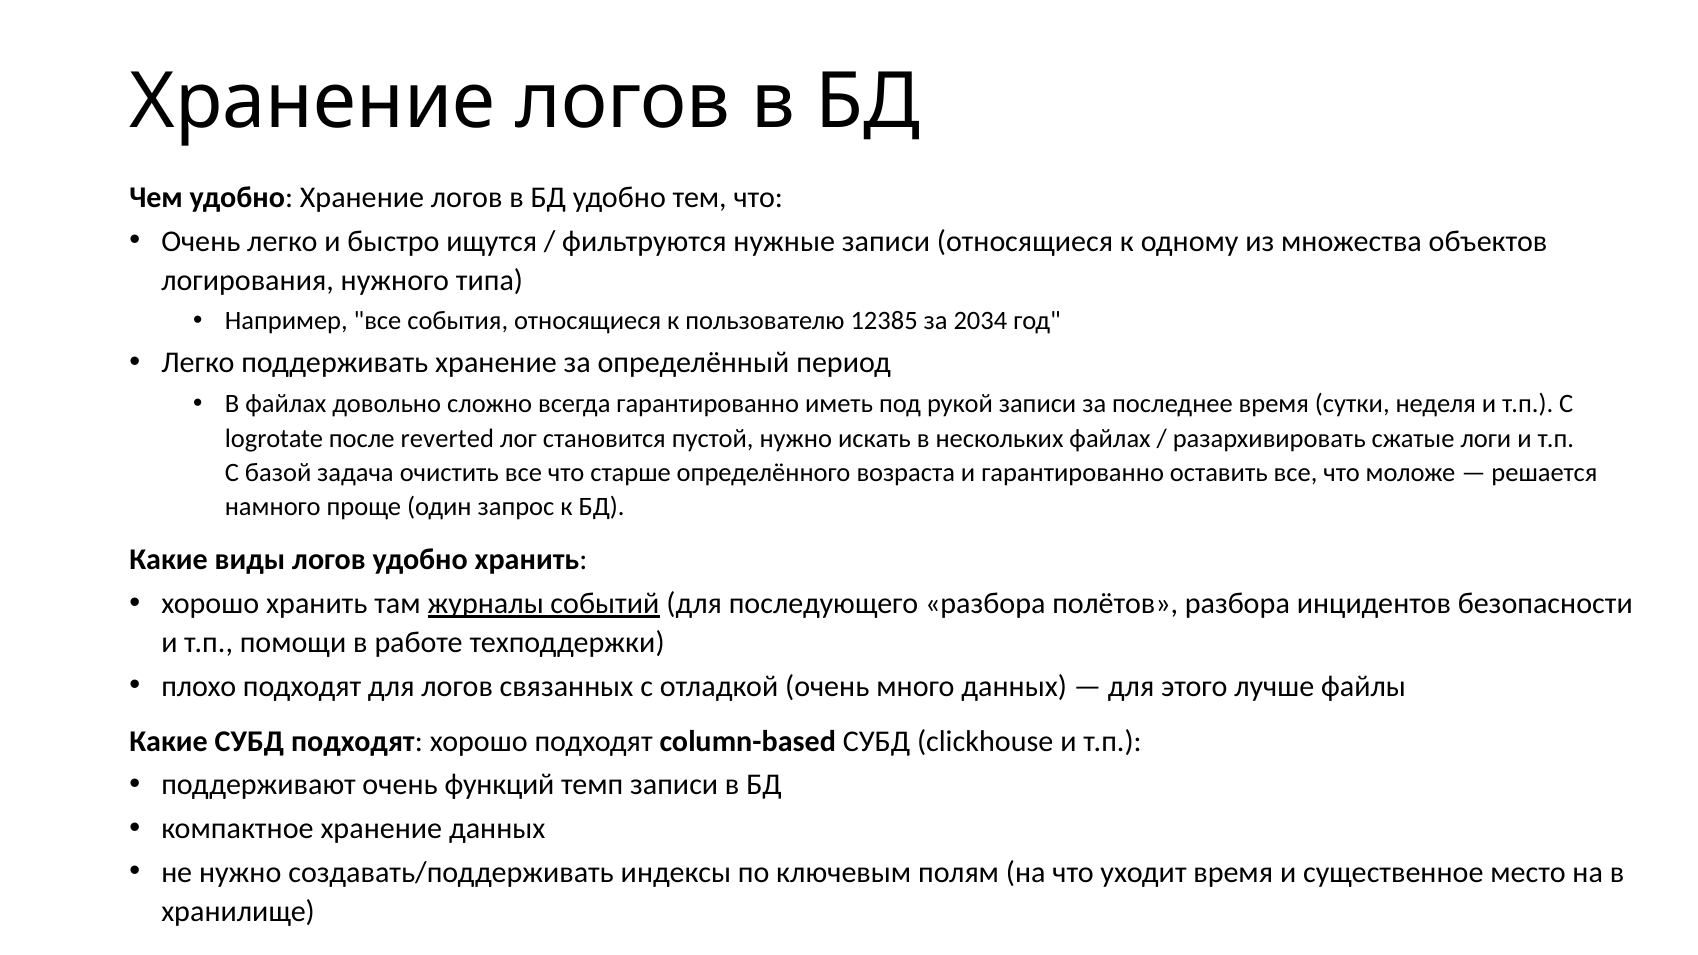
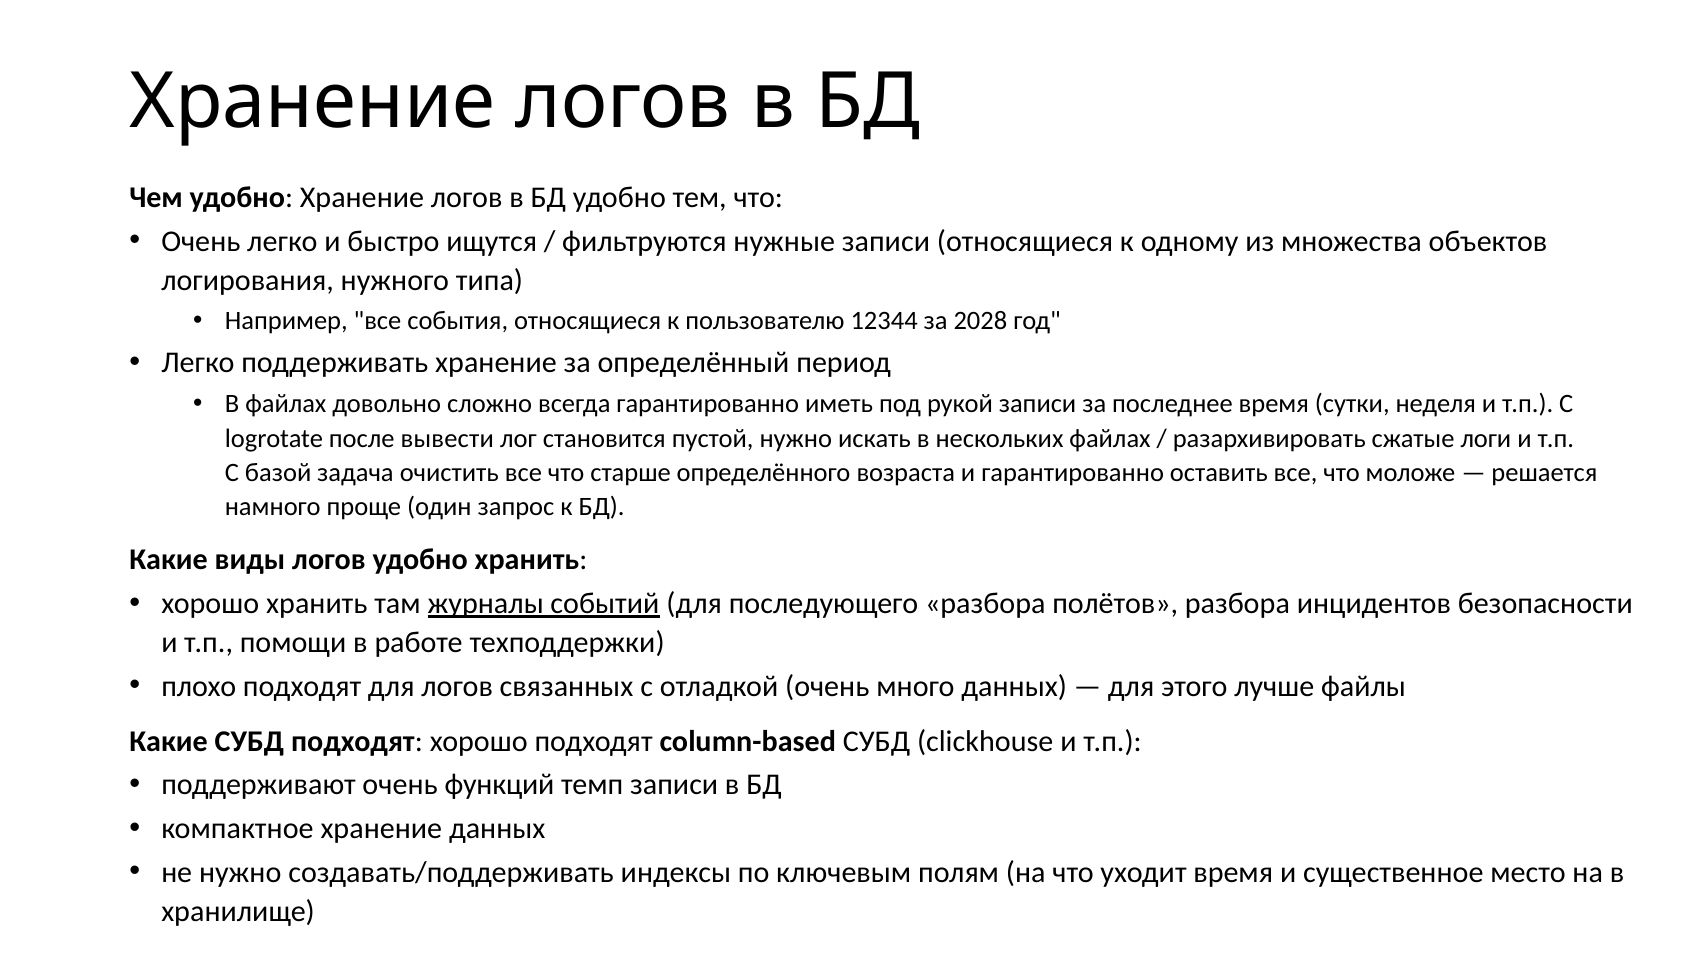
12385: 12385 -> 12344
2034: 2034 -> 2028
reverted: reverted -> вывести
